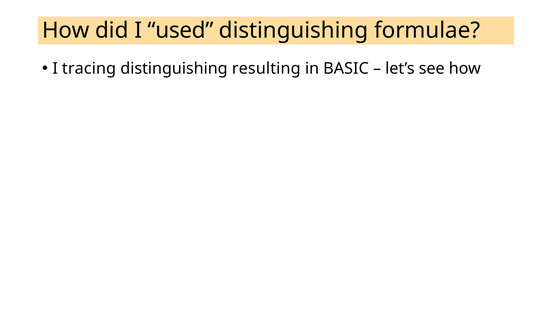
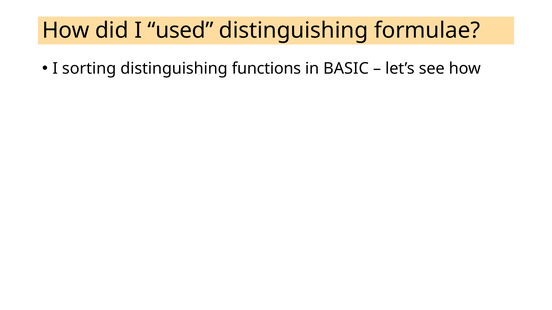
tracing: tracing -> sorting
resulting: resulting -> functions
